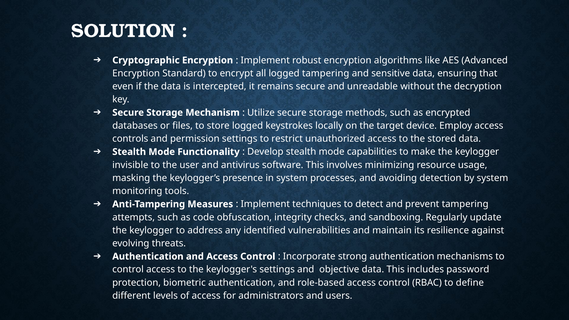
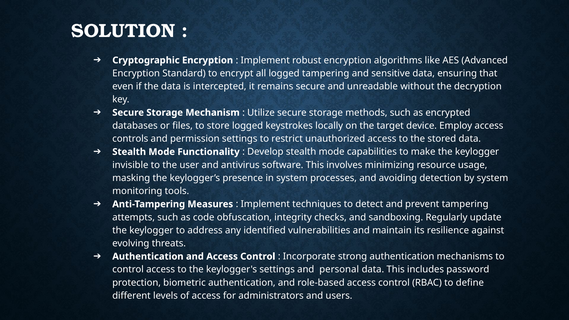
objective: objective -> personal
